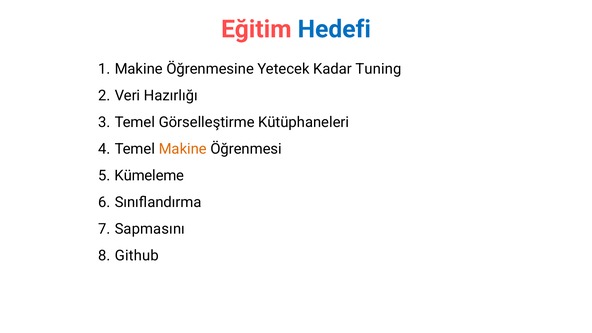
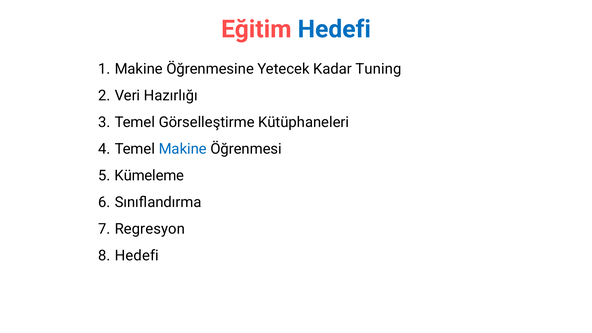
Makine at (183, 149) colour: orange -> blue
Sapmasını: Sapmasını -> Regresyon
Github at (137, 255): Github -> Hedefi
